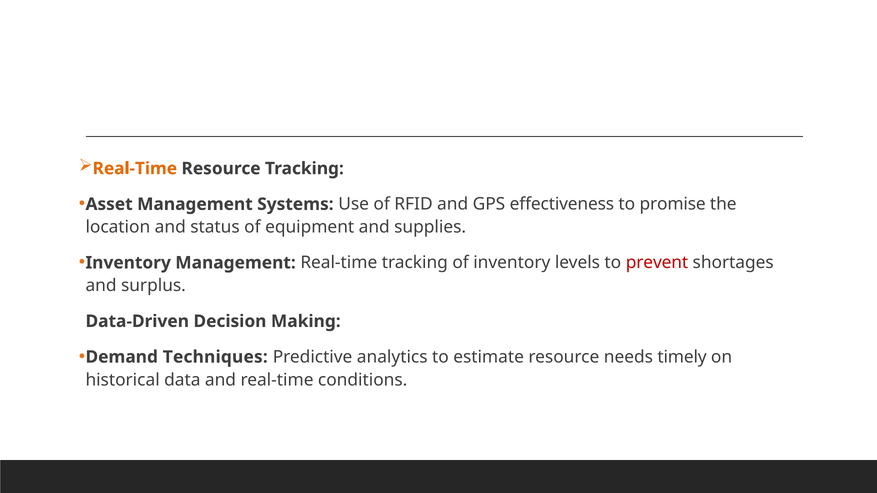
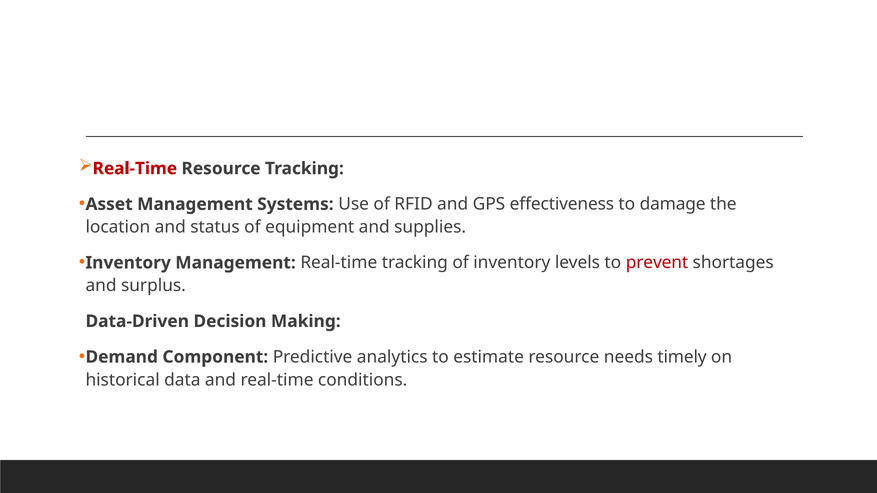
Real-Time at (135, 169) colour: orange -> red
promise: promise -> damage
Techniques: Techniques -> Component
